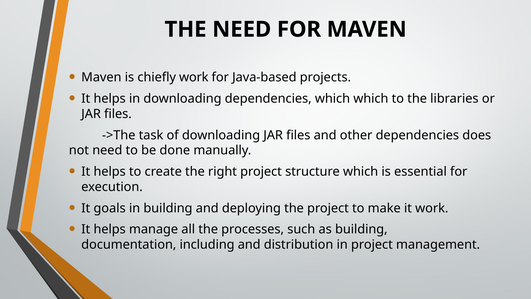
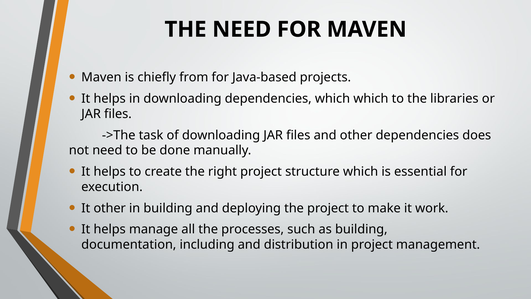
chiefly work: work -> from
It goals: goals -> other
